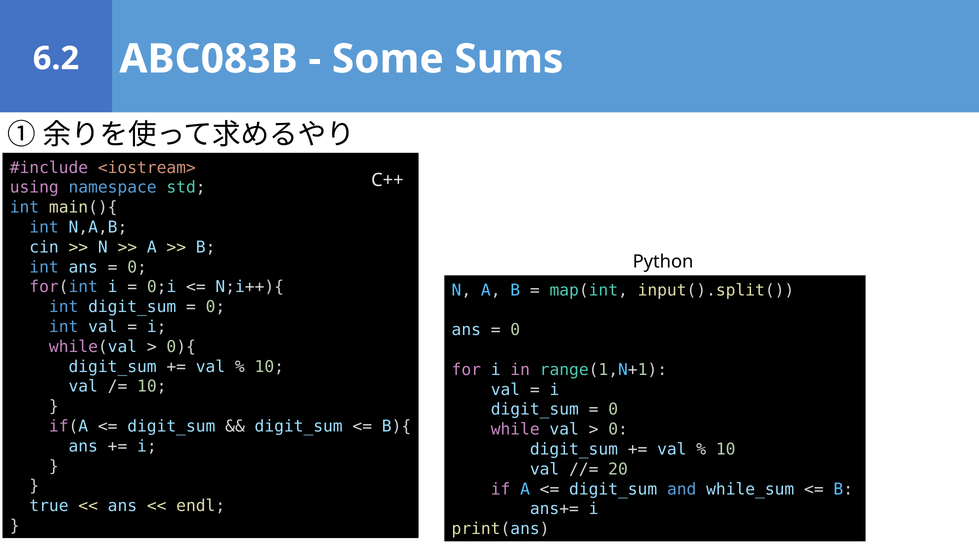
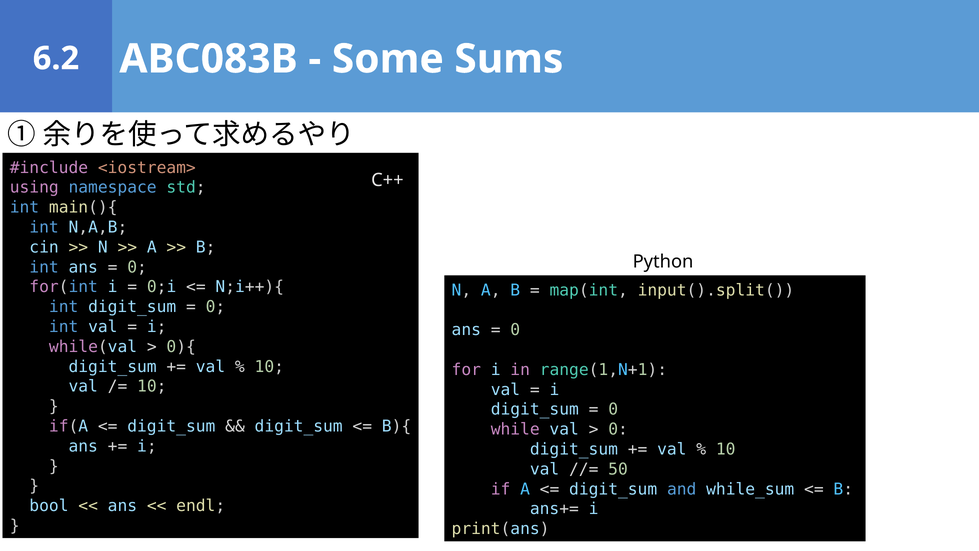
20: 20 -> 50
true: true -> bool
